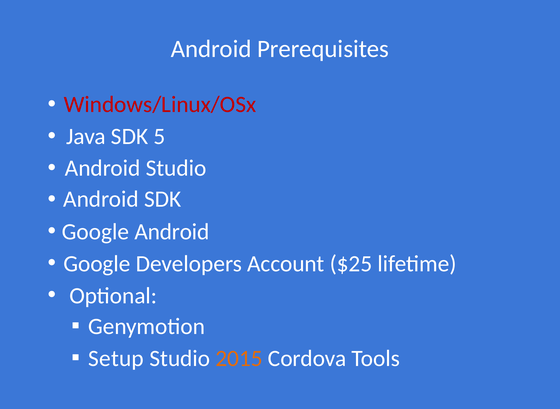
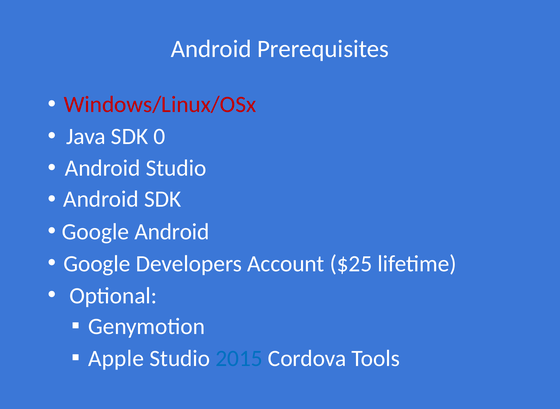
5: 5 -> 0
Setup: Setup -> Apple
2015 colour: orange -> blue
